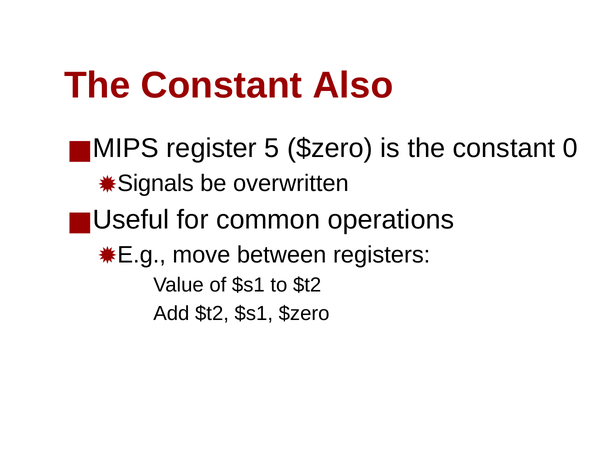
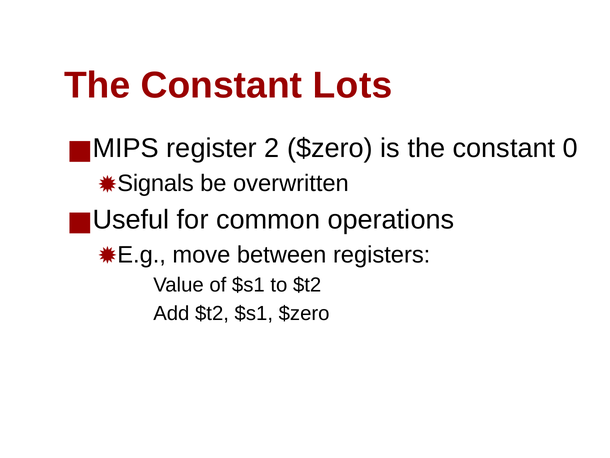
Also: Also -> Lots
5: 5 -> 2
